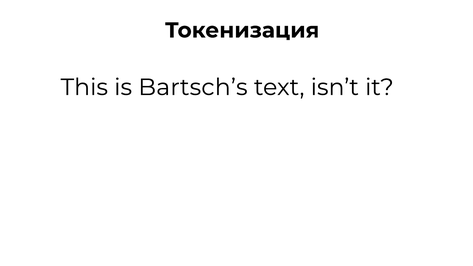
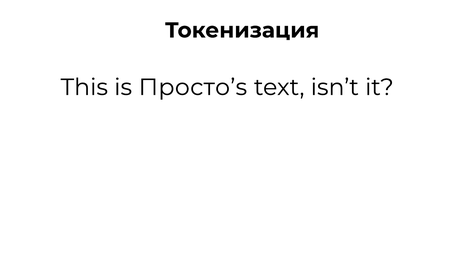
Bartsch’s: Bartsch’s -> Просто’s
